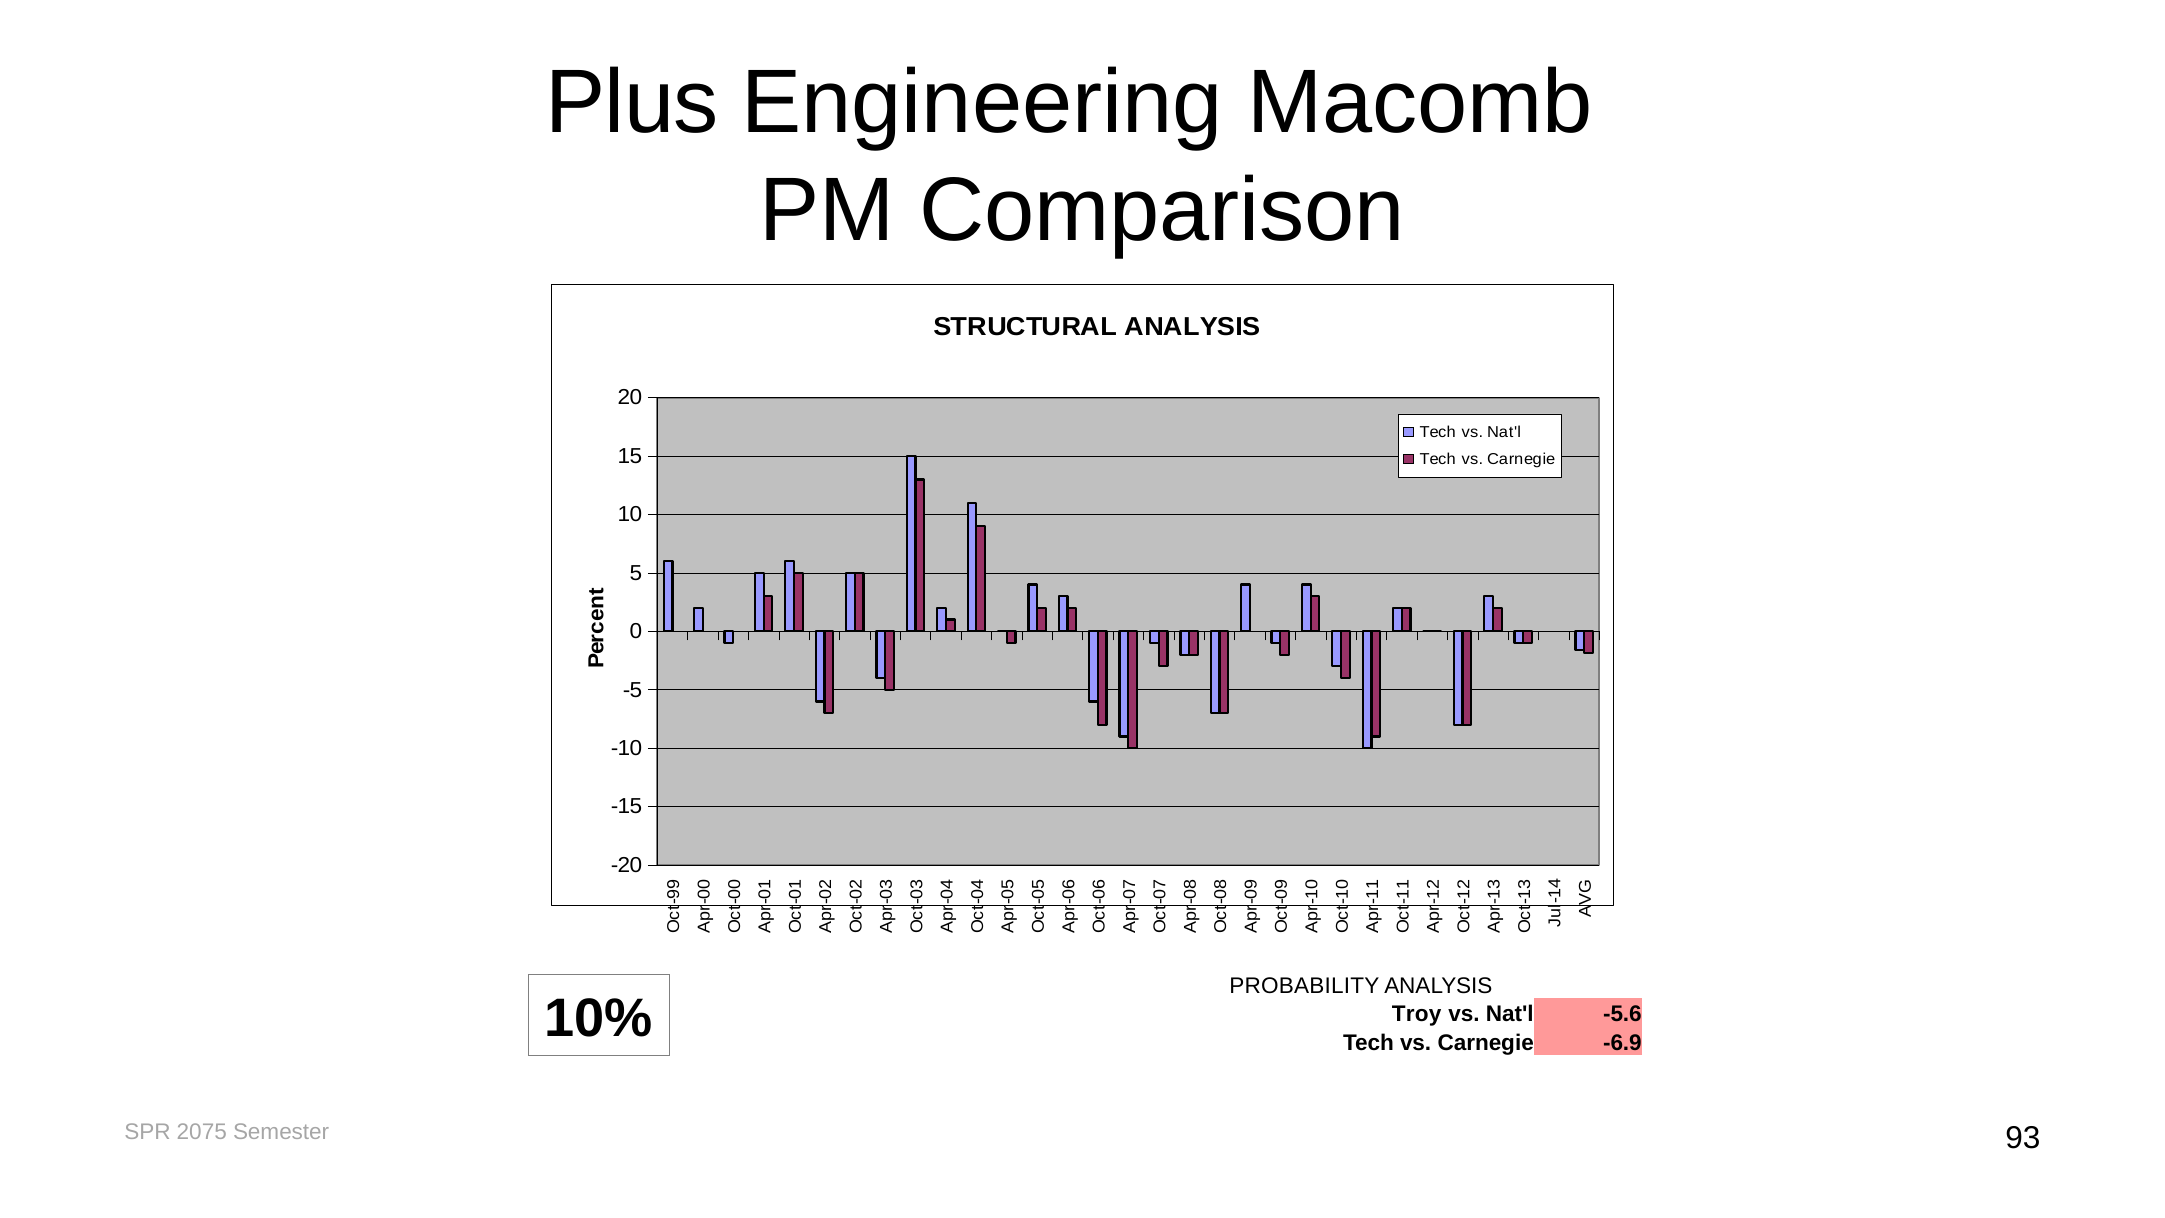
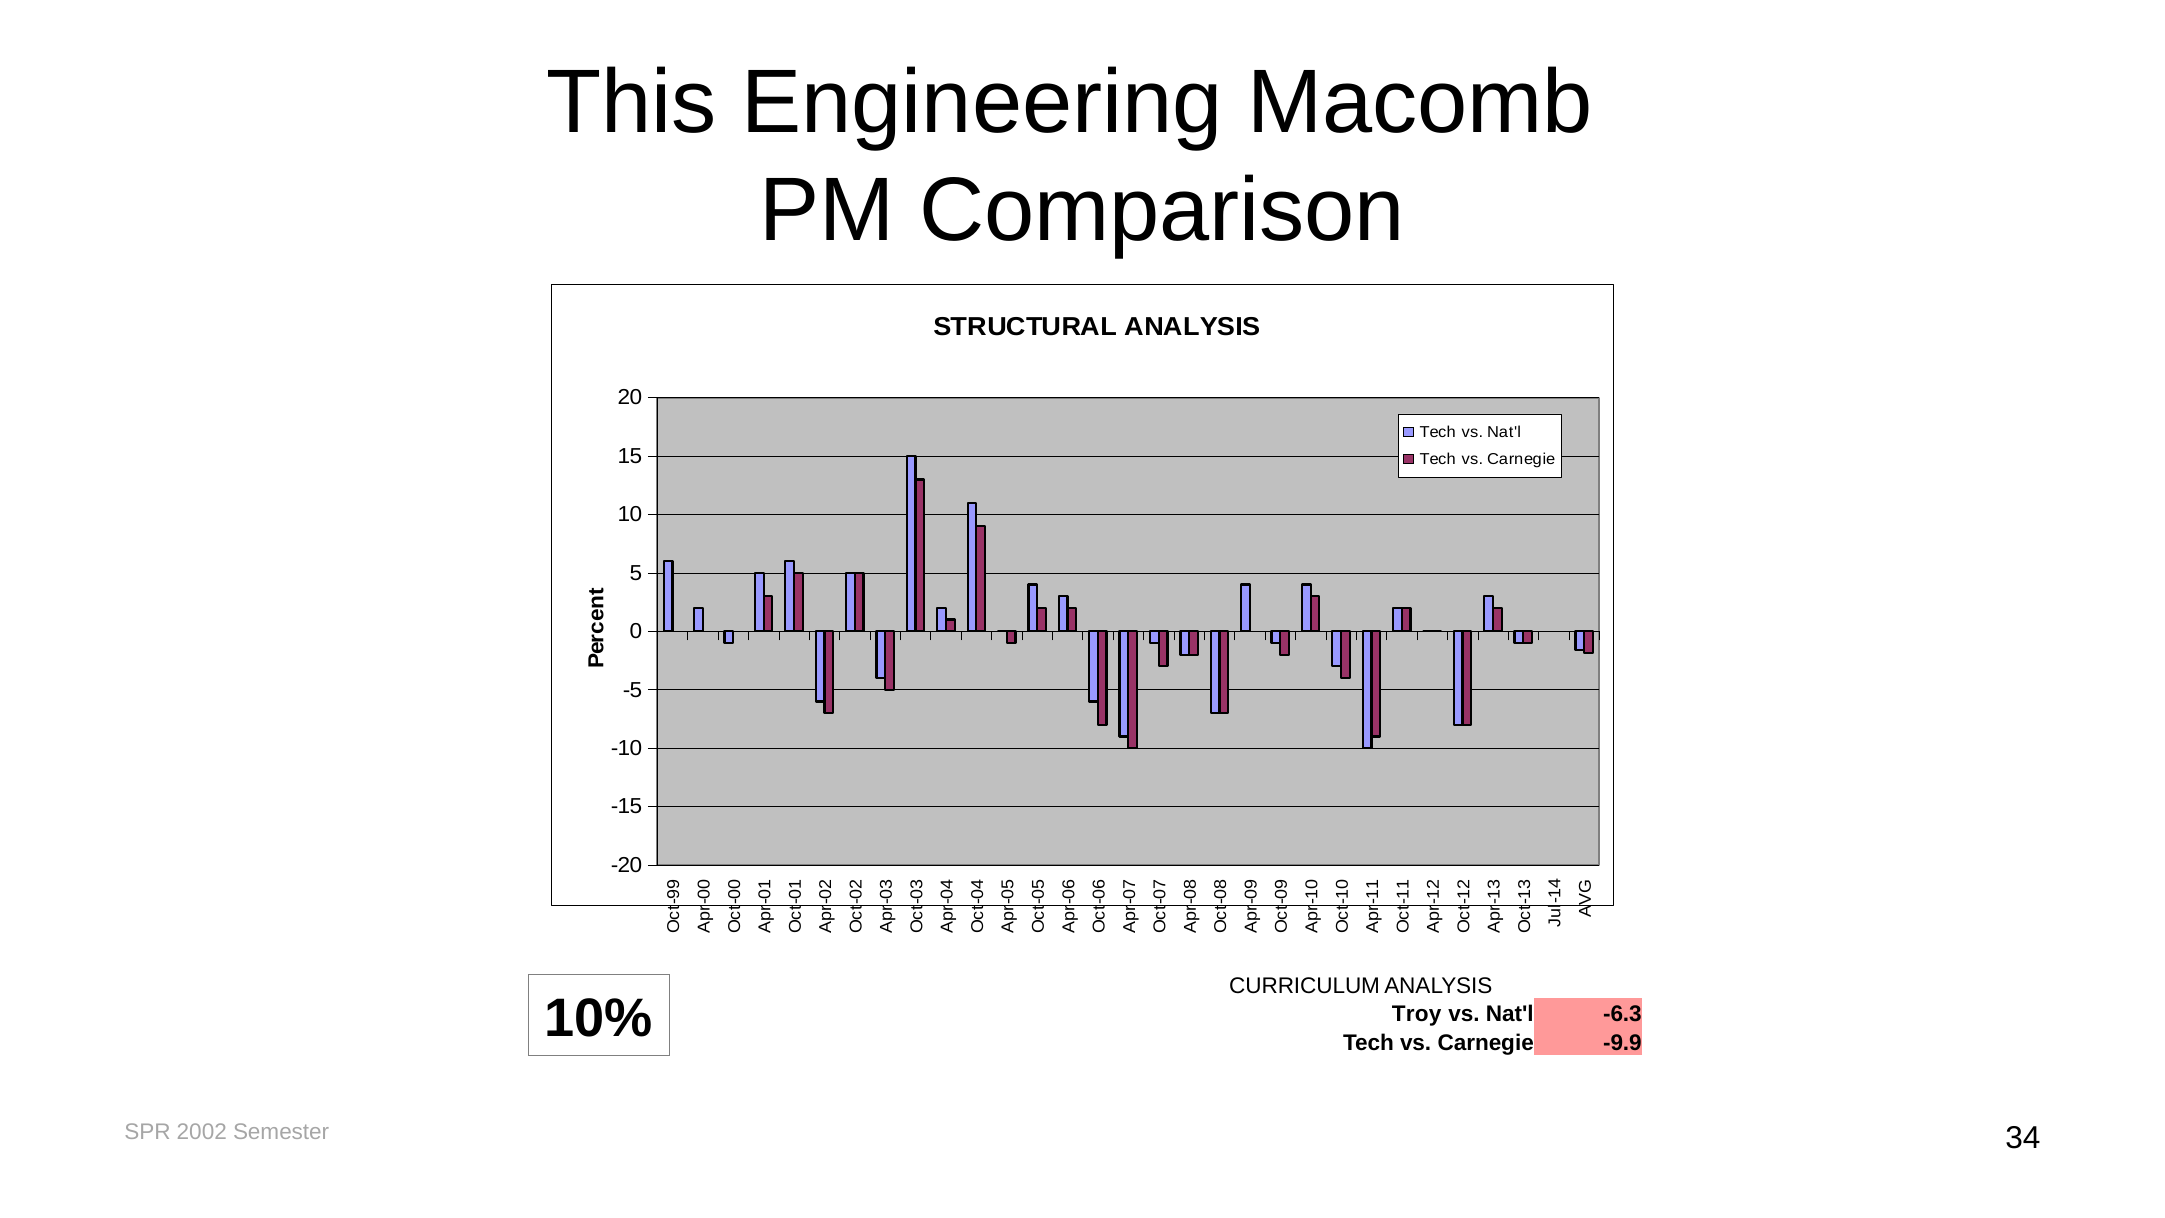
Plus: Plus -> This
PROBABILITY: PROBABILITY -> CURRICULUM
-5.6: -5.6 -> -6.3
-6.9: -6.9 -> -9.9
2075: 2075 -> 2002
93: 93 -> 34
